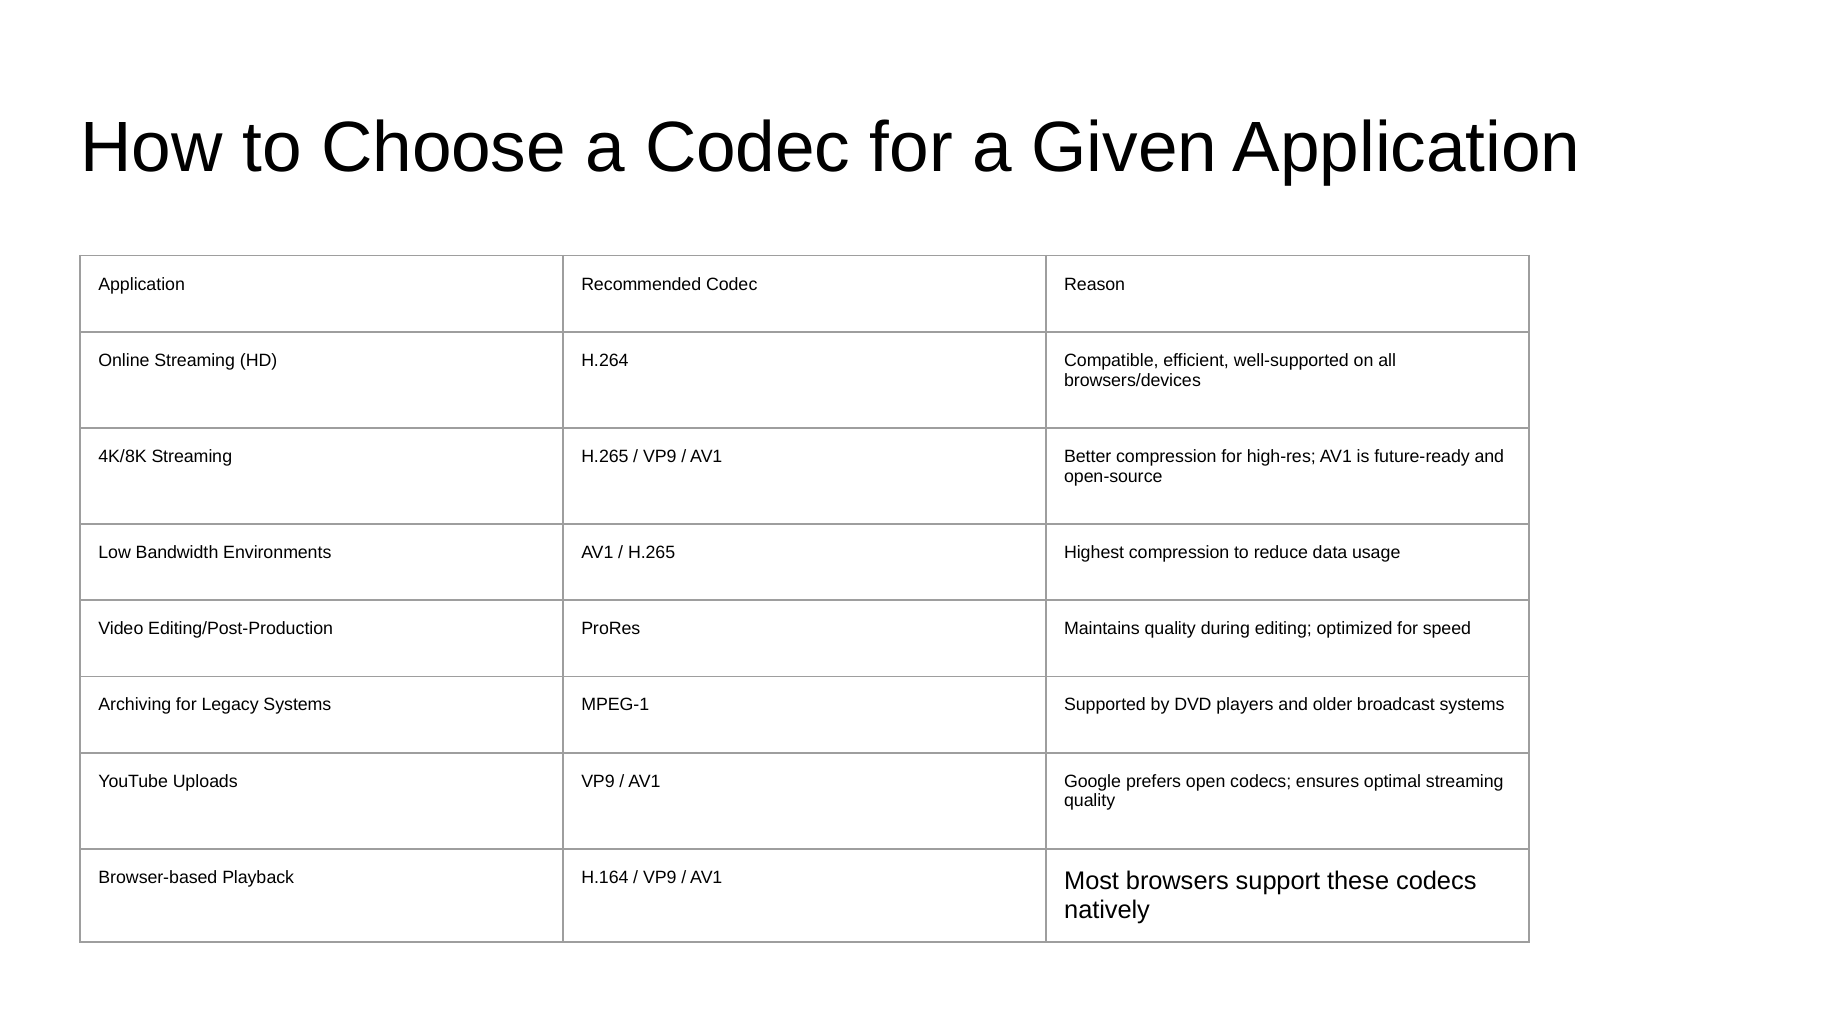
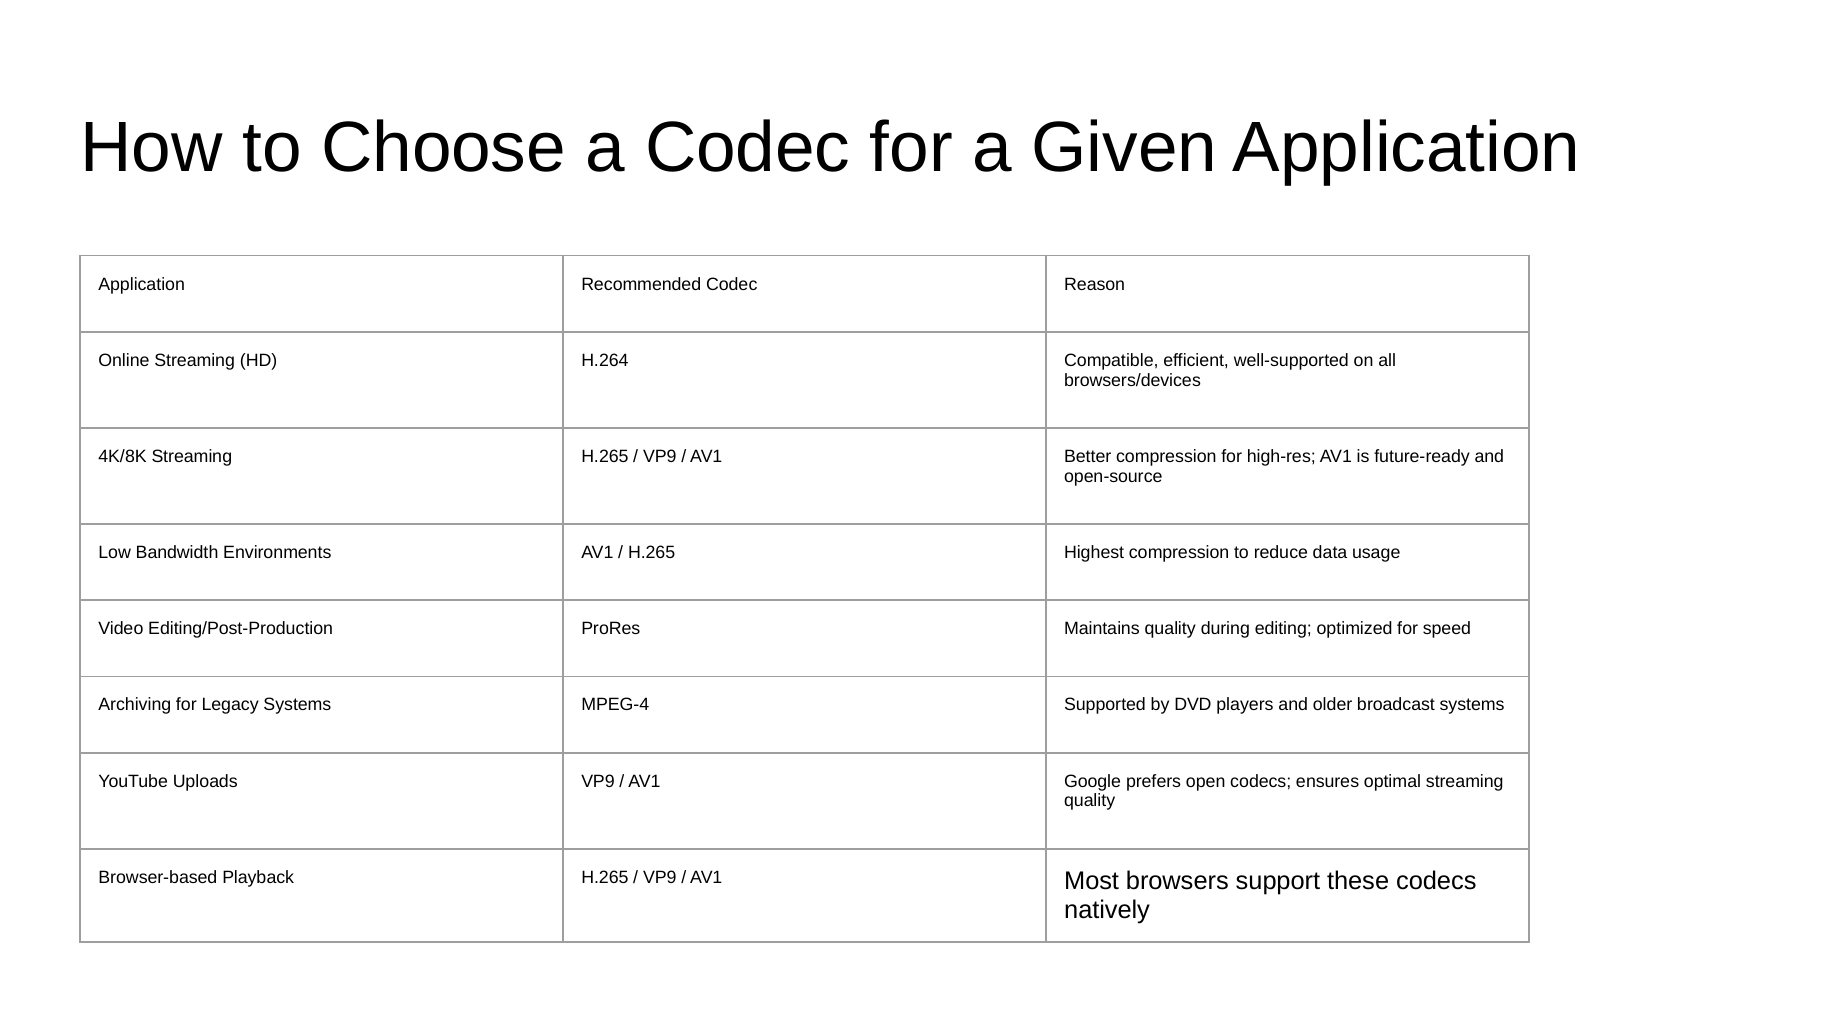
MPEG-1: MPEG-1 -> MPEG-4
Playback H.164: H.164 -> H.265
